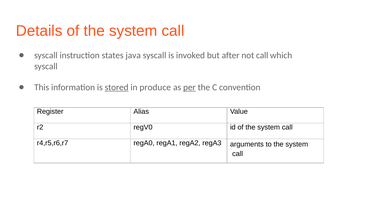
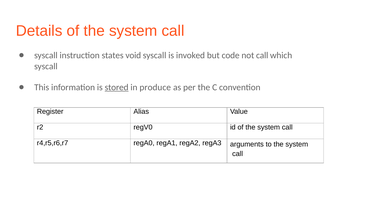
java: java -> void
after: after -> code
per underline: present -> none
